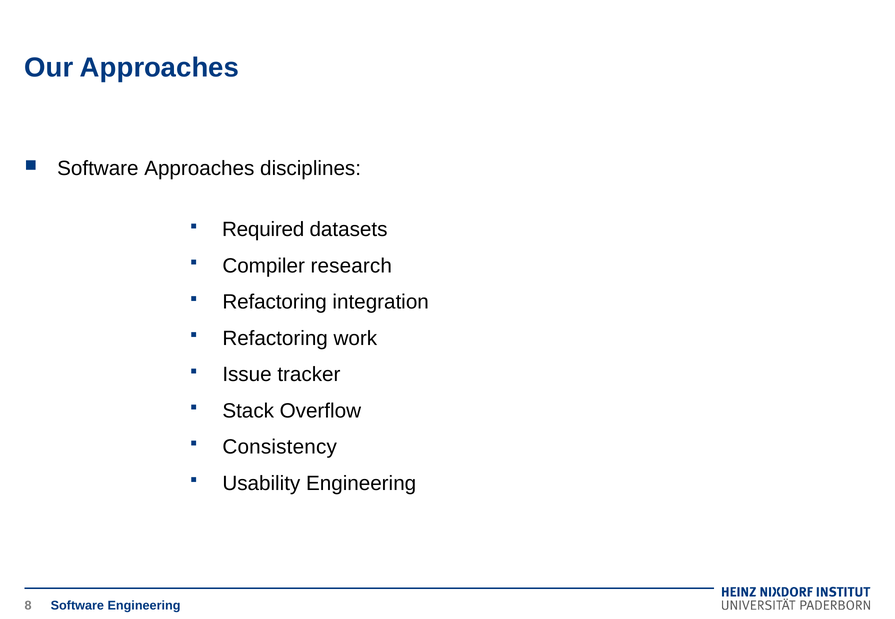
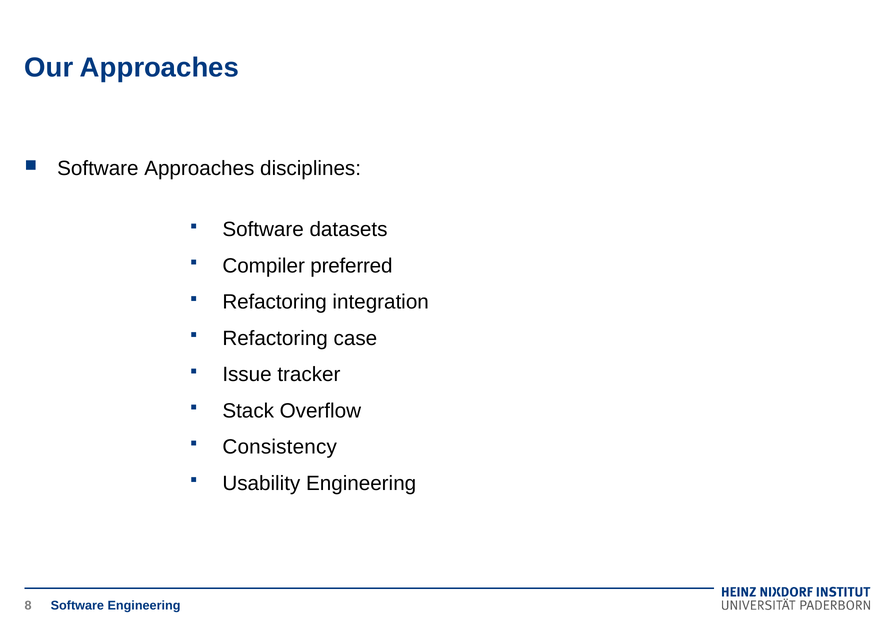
Required at (263, 230): Required -> Software
research: research -> preferred
work: work -> case
